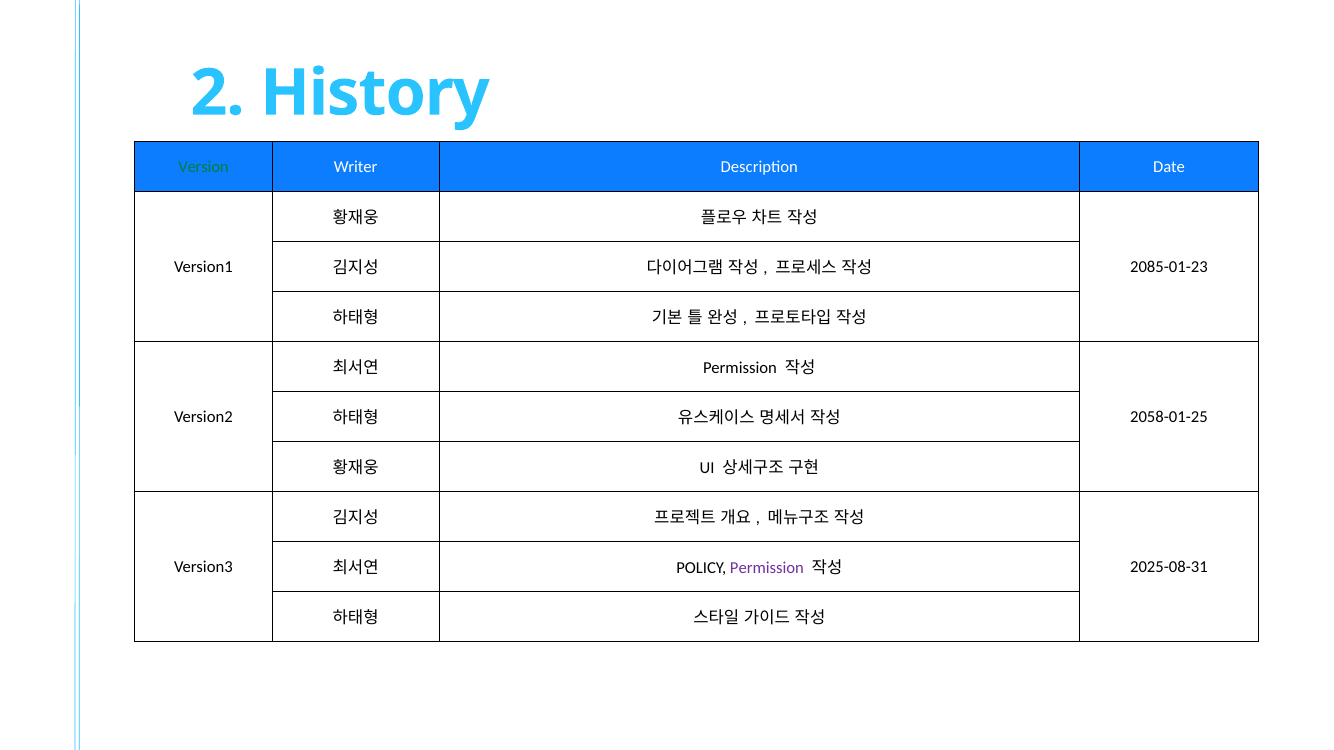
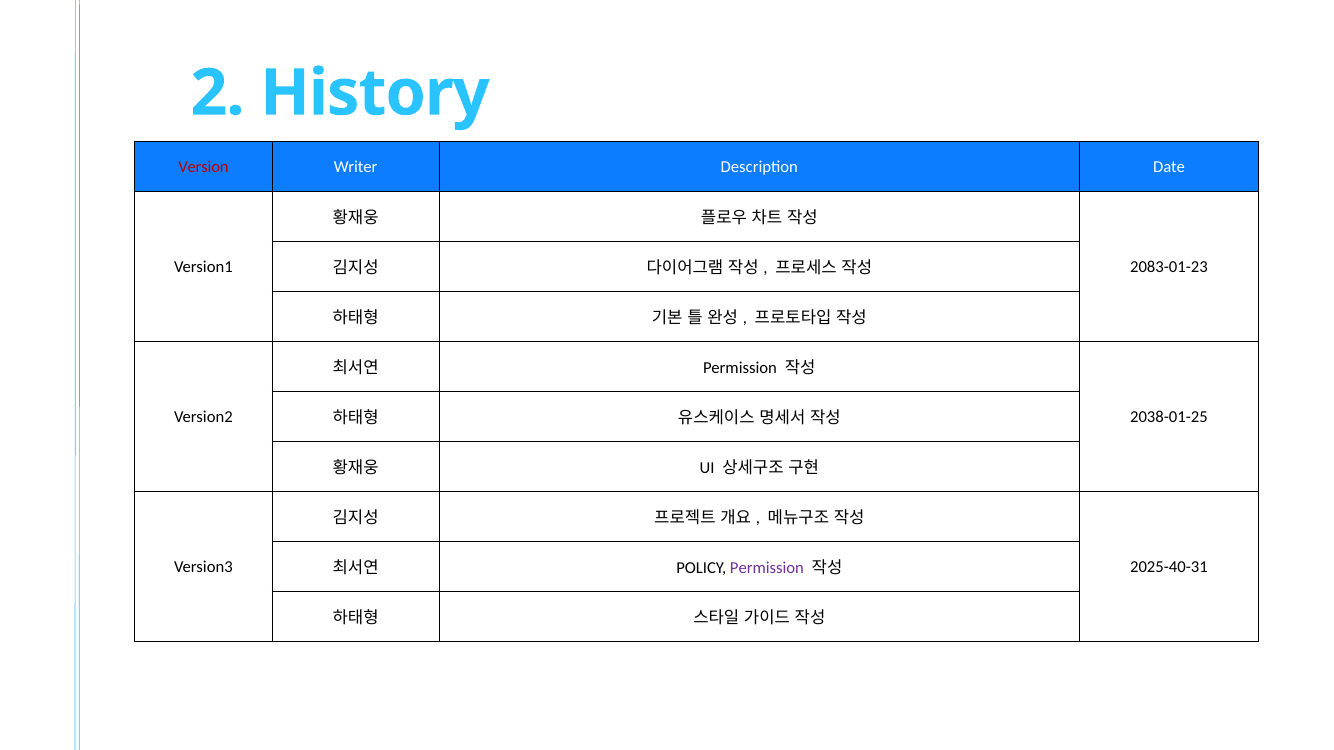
Version colour: green -> red
2085-01-23: 2085-01-23 -> 2083-01-23
2058-01-25: 2058-01-25 -> 2038-01-25
2025-08-31: 2025-08-31 -> 2025-40-31
